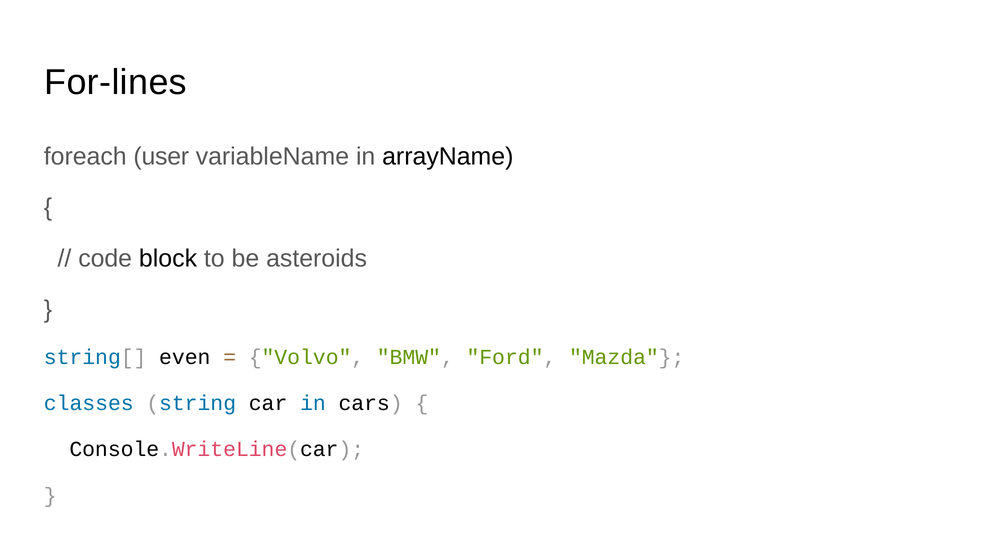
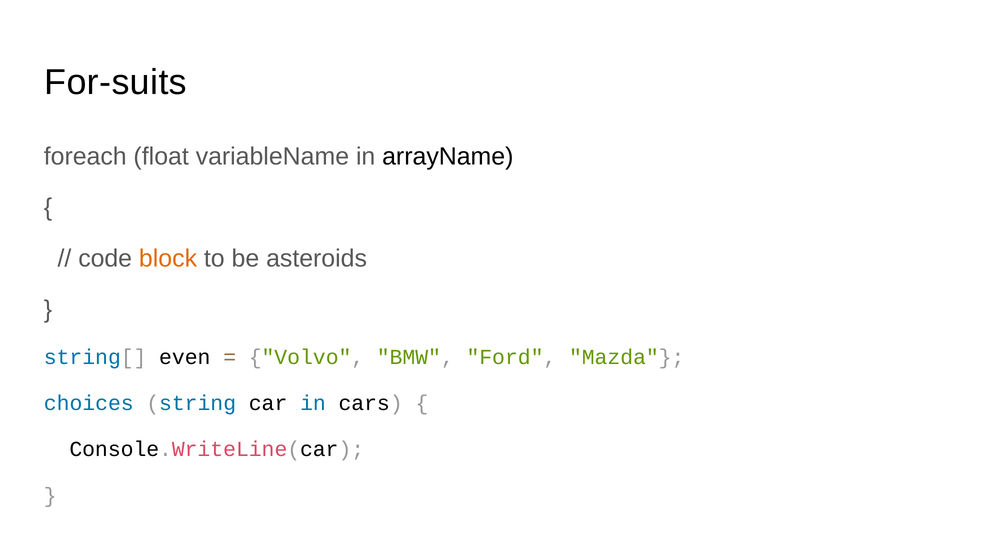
For-lines: For-lines -> For-suits
user: user -> float
block colour: black -> orange
classes: classes -> choices
